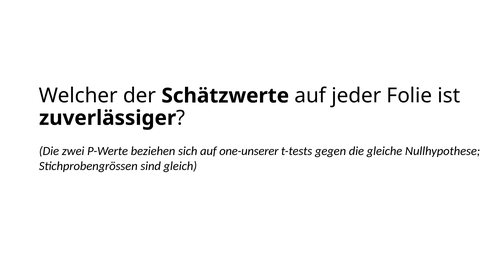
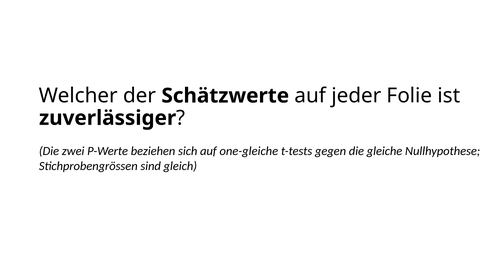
one-unserer: one-unserer -> one-gleiche
